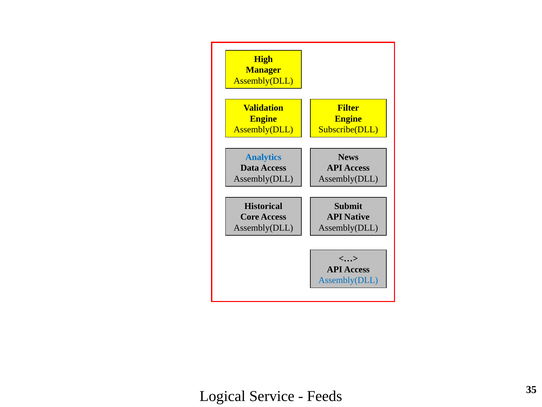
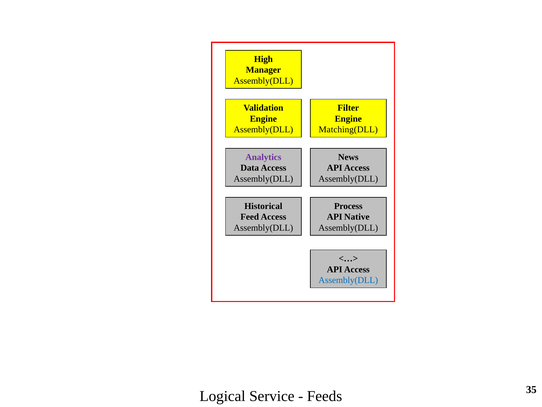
Subscribe(DLL: Subscribe(DLL -> Matching(DLL
Analytics colour: blue -> purple
Submit: Submit -> Process
Core: Core -> Feed
